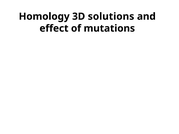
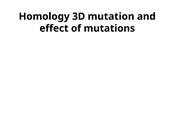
solutions: solutions -> mutation
